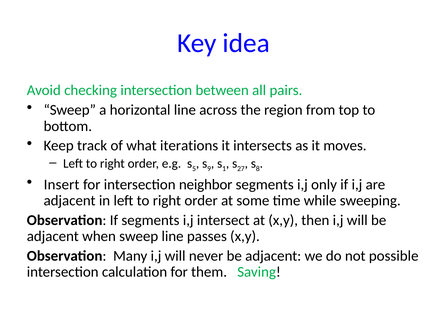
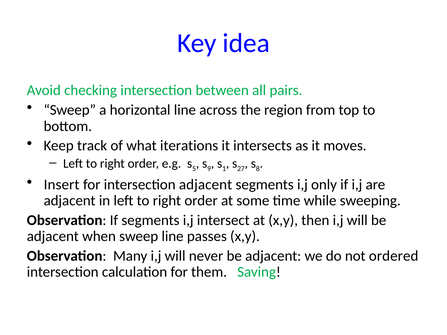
intersection neighbor: neighbor -> adjacent
possible: possible -> ordered
